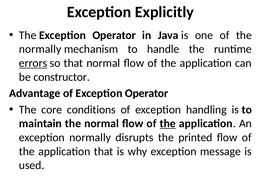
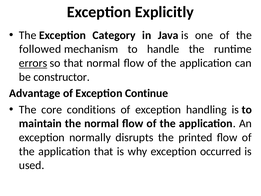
The Exception Operator: Operator -> Category
normally at (40, 49): normally -> followed
of Exception Operator: Operator -> Continue
the at (168, 123) underline: present -> none
message: message -> occurred
